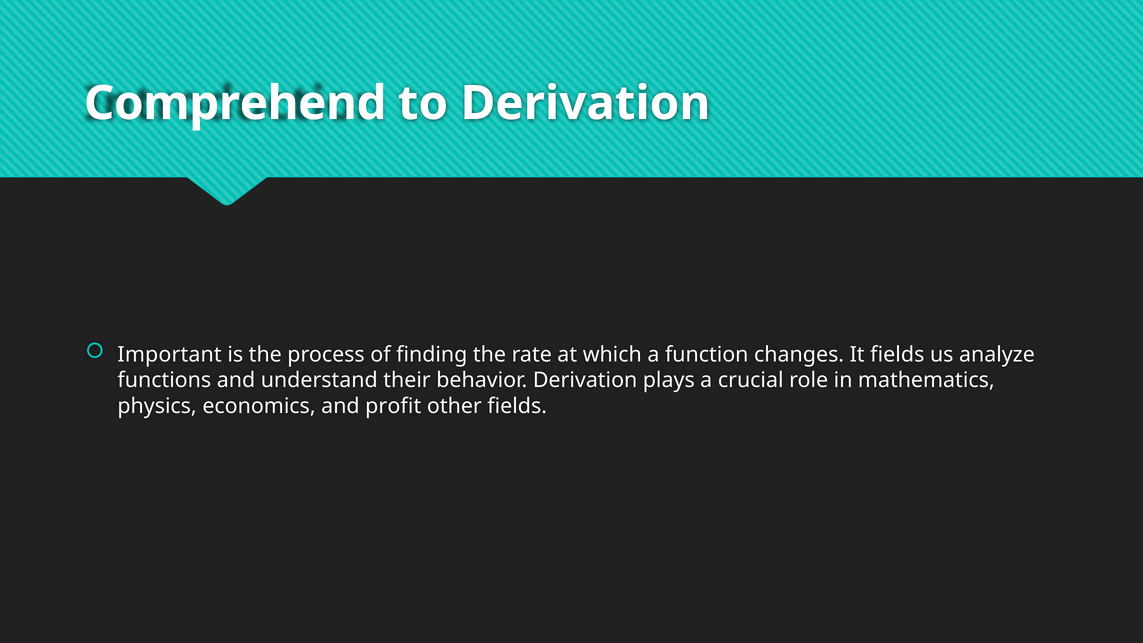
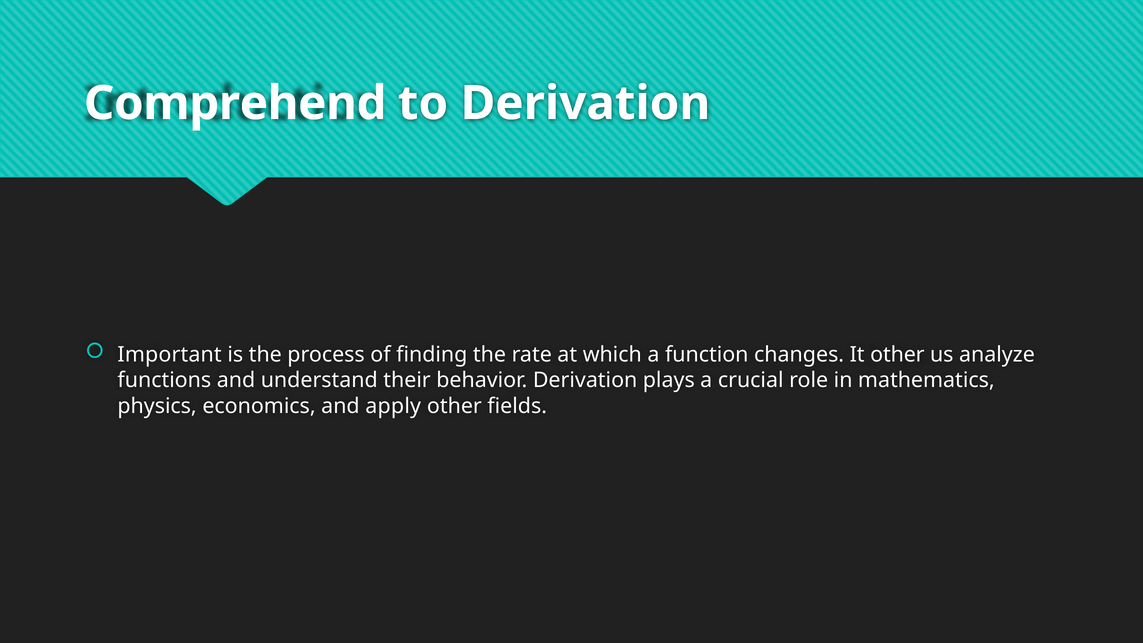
It fields: fields -> other
profit: profit -> apply
